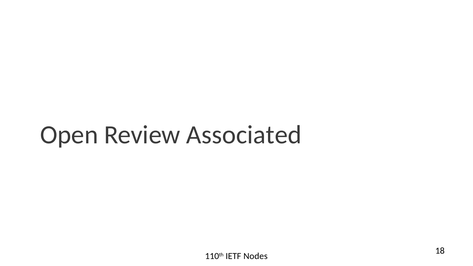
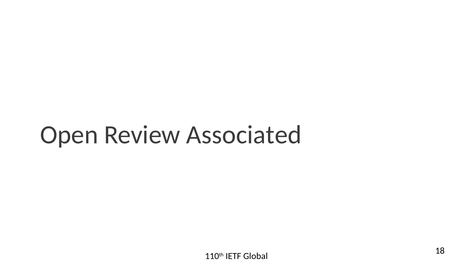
Nodes: Nodes -> Global
